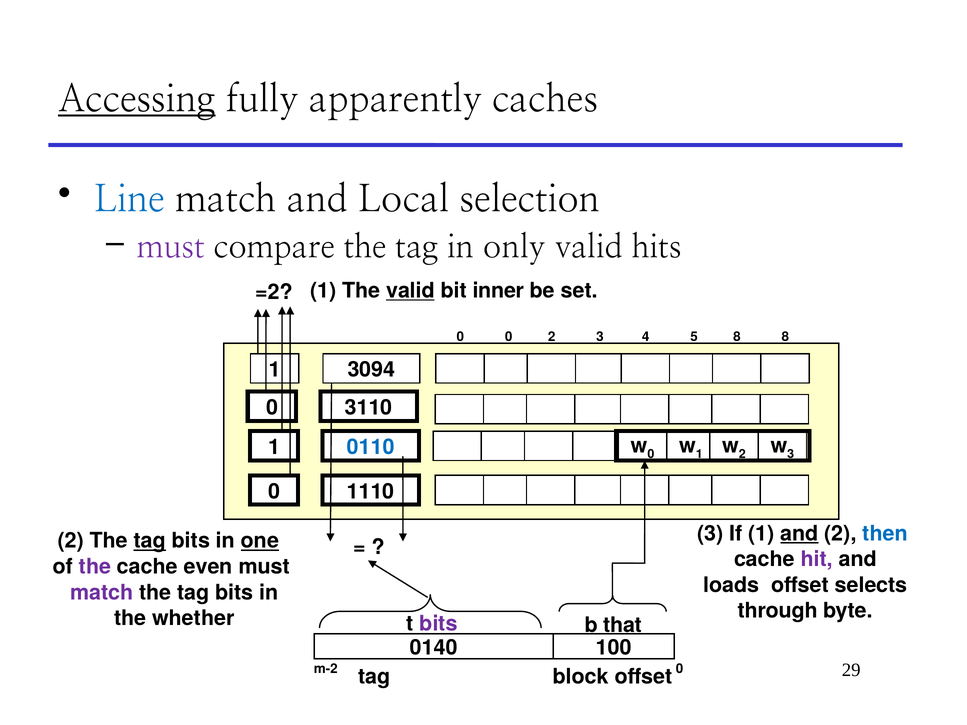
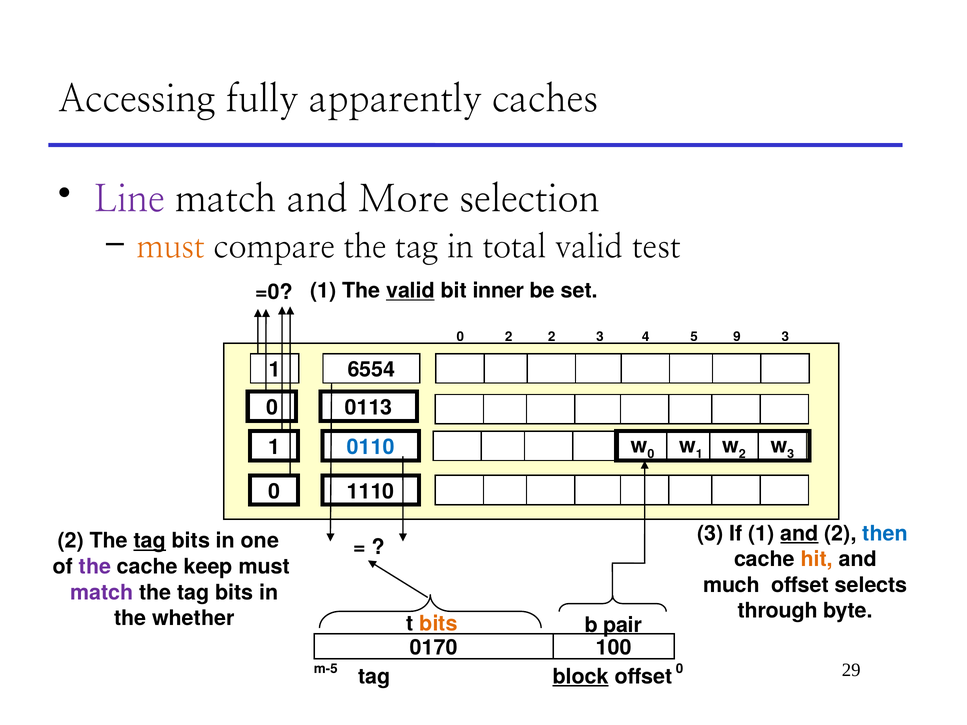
Accessing underline: present -> none
Line colour: blue -> purple
Local: Local -> More
must at (171, 247) colour: purple -> orange
only: only -> total
hits: hits -> test
=2: =2 -> =0
0 0: 0 -> 2
5 8: 8 -> 9
2 8: 8 -> 3
3094: 3094 -> 6554
3110: 3110 -> 0113
one underline: present -> none
hit colour: purple -> orange
even: even -> keep
loads: loads -> much
bits at (438, 624) colour: purple -> orange
that: that -> pair
0140: 0140 -> 0170
m-2: m-2 -> m-5
block underline: none -> present
